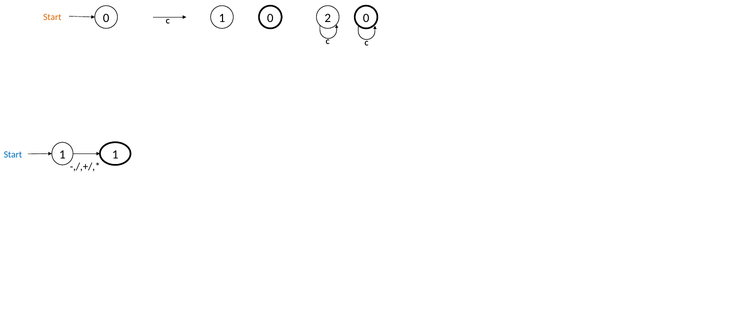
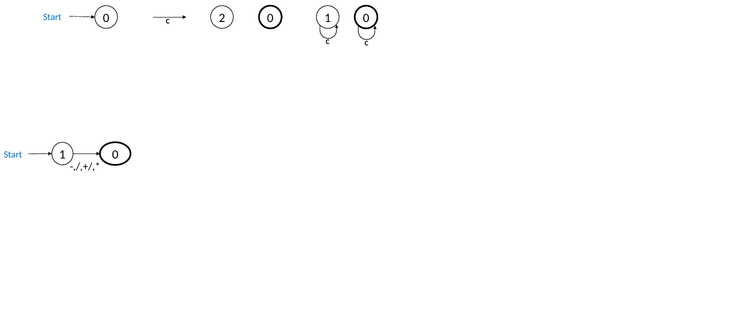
Start at (52, 17) colour: orange -> blue
0 1: 1 -> 2
0 2: 2 -> 1
1 1: 1 -> 0
